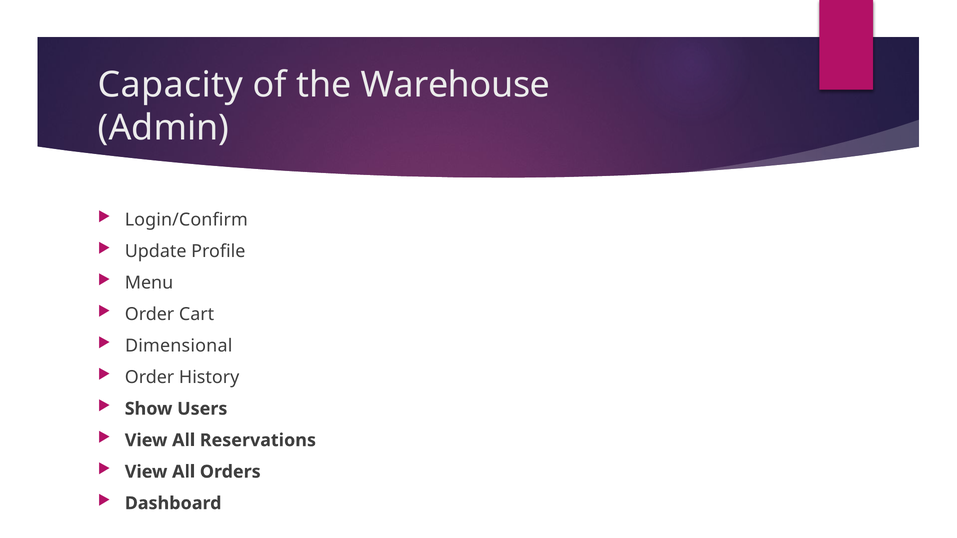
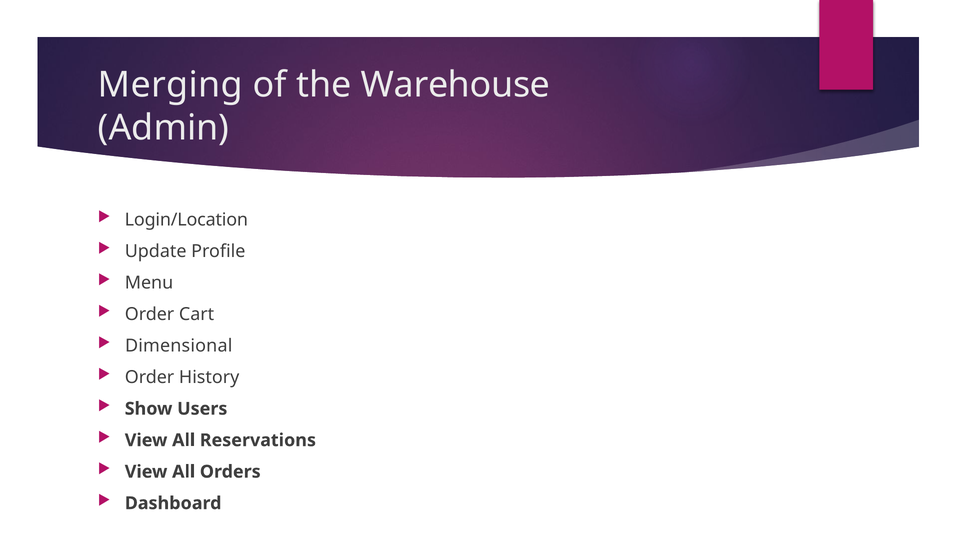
Capacity: Capacity -> Merging
Login/Confirm: Login/Confirm -> Login/Location
